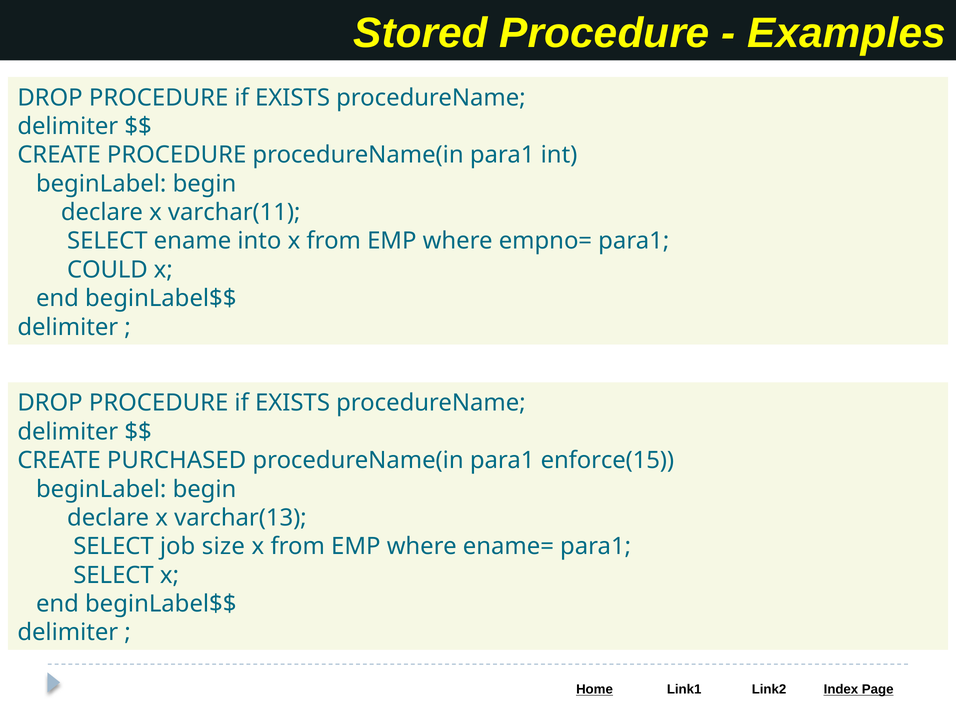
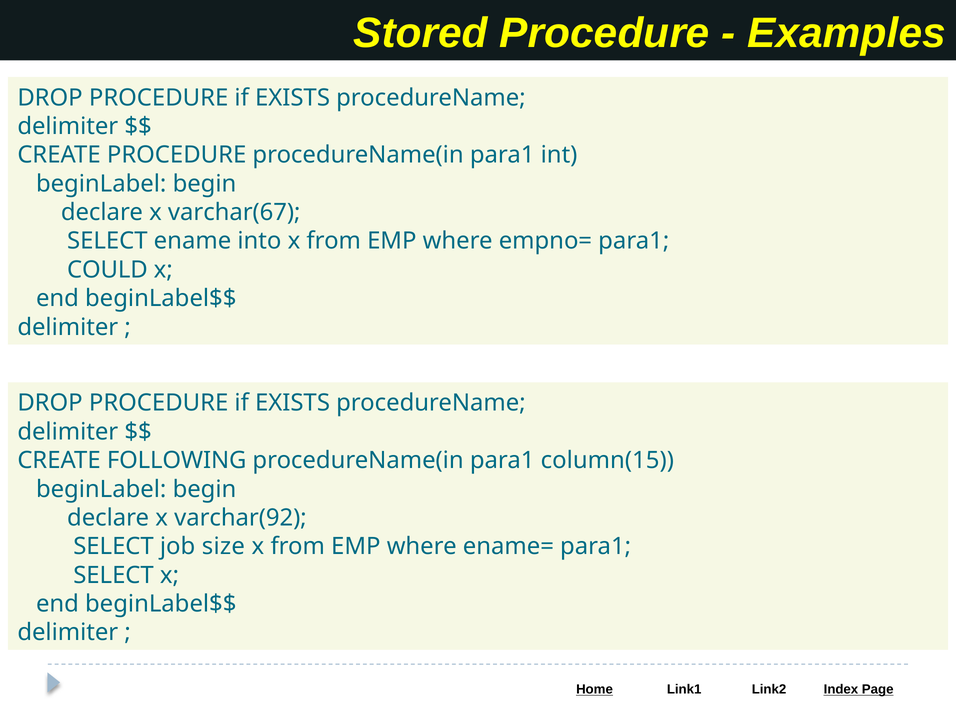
varchar(11: varchar(11 -> varchar(67
PURCHASED: PURCHASED -> FOLLOWING
enforce(15: enforce(15 -> column(15
varchar(13: varchar(13 -> varchar(92
